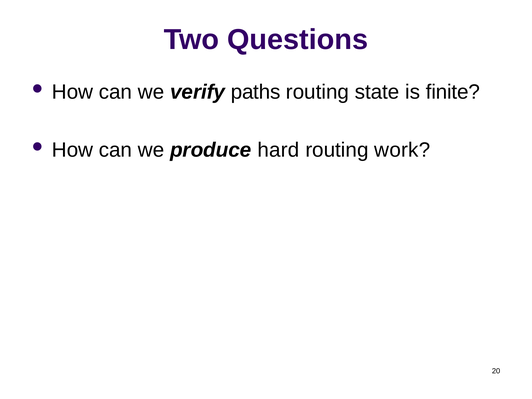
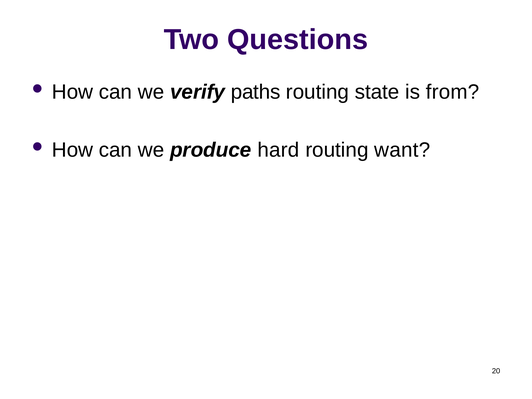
finite: finite -> from
work: work -> want
